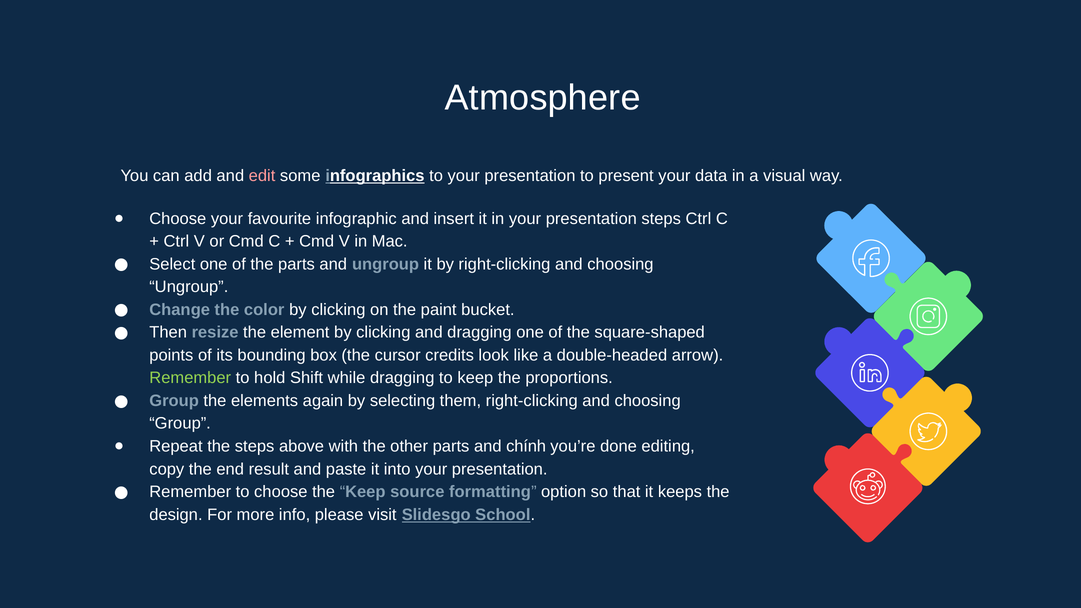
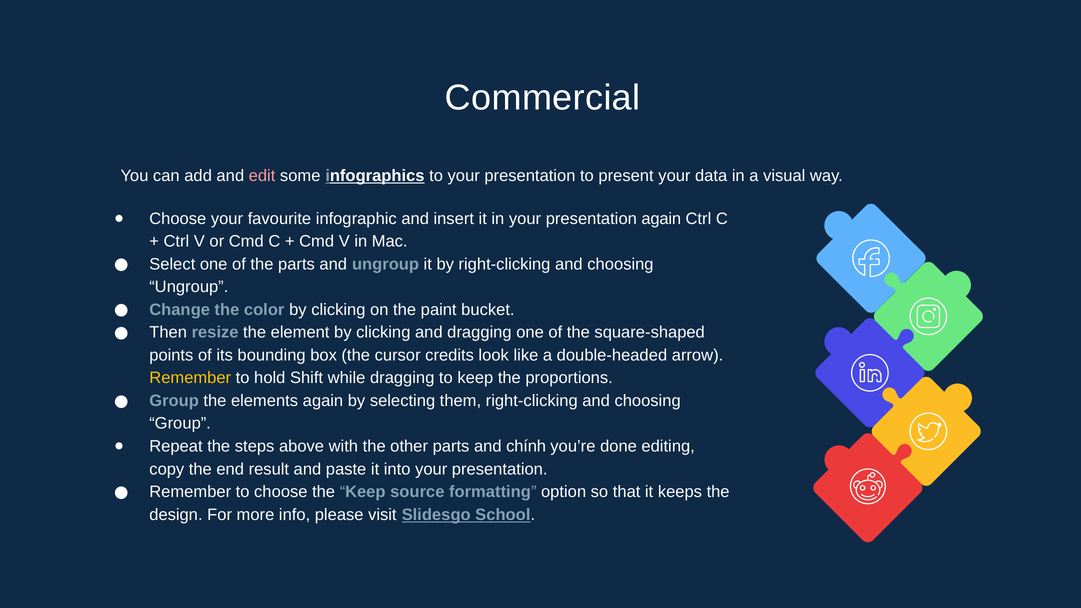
Atmosphere: Atmosphere -> Commercial
presentation steps: steps -> again
Remember at (190, 378) colour: light green -> yellow
